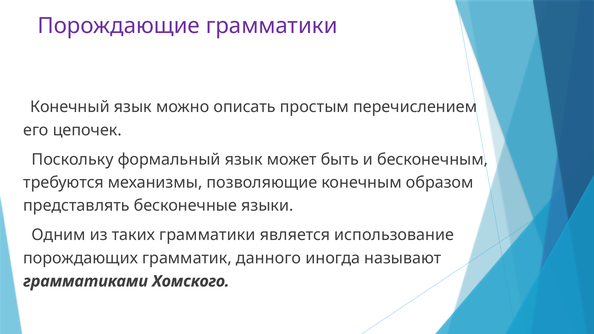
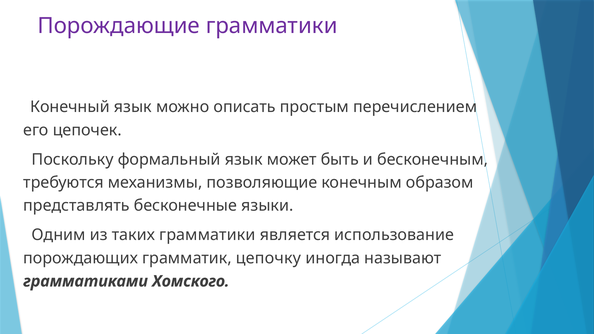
данного: данного -> цепочку
